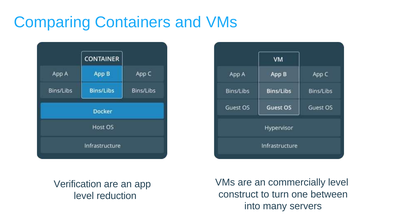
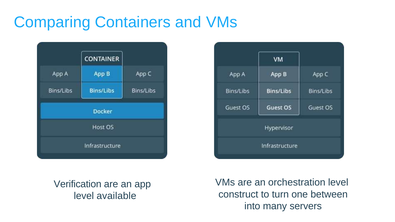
commercially: commercially -> orchestration
reduction: reduction -> available
